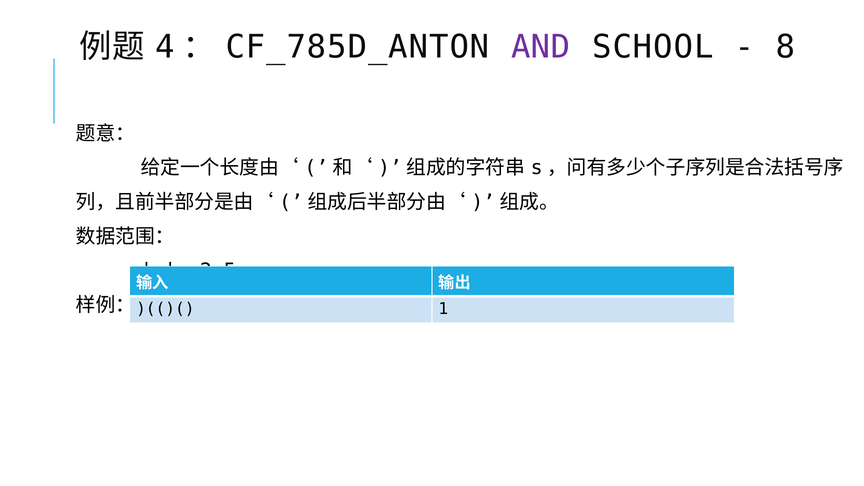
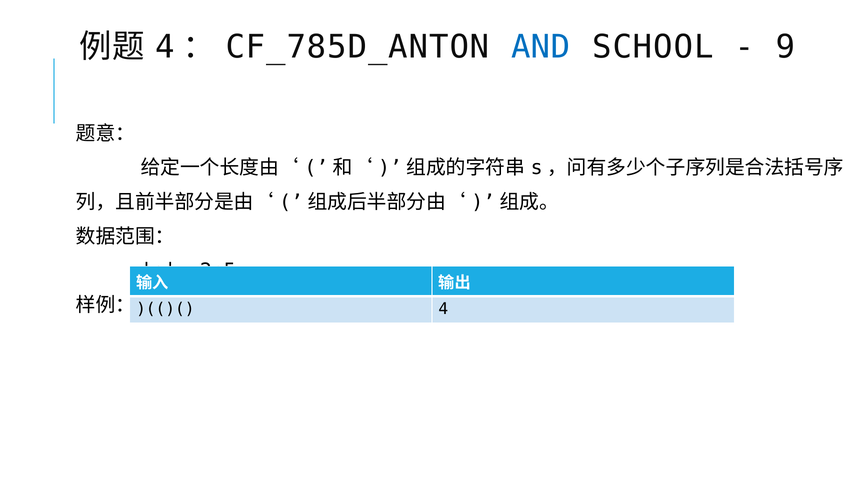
AND colour: purple -> blue
8: 8 -> 9
1 at (443, 309): 1 -> 4
